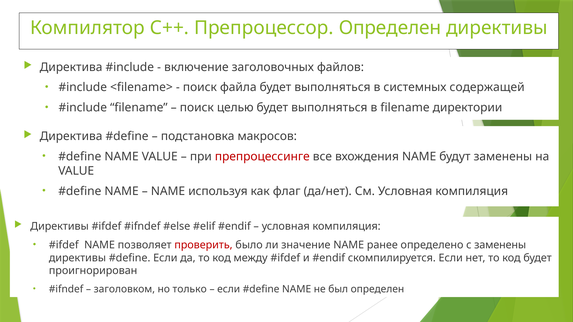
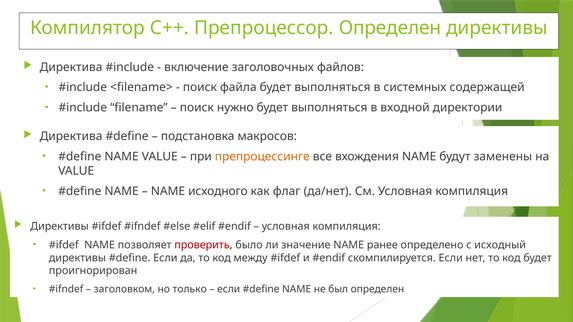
целью: целью -> нужно
в filename: filename -> входной
препроцессинге colour: red -> orange
используя: используя -> исходного
с заменены: заменены -> исходный
